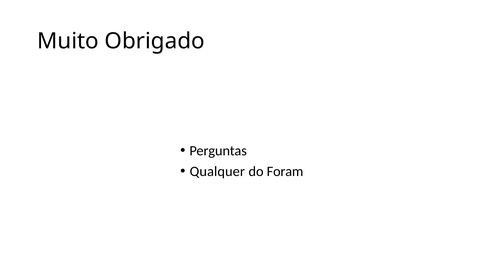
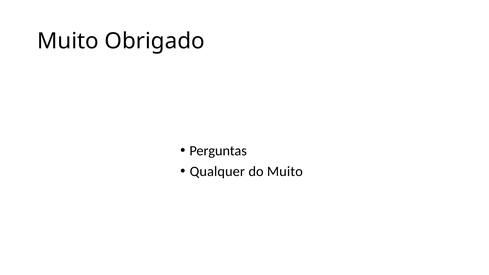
do Foram: Foram -> Muito
